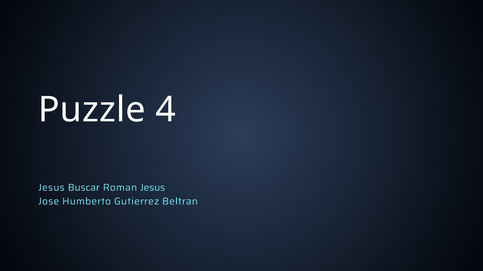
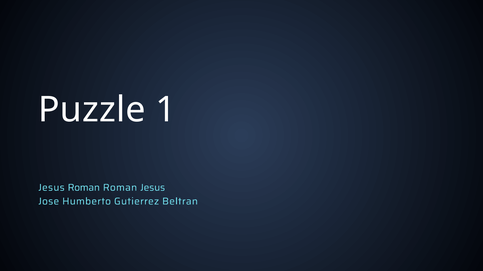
4: 4 -> 1
Jesus Buscar: Buscar -> Roman
